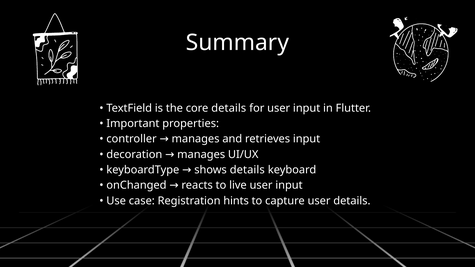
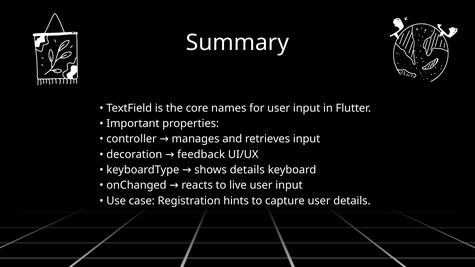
core details: details -> names
decoration manages: manages -> feedback
